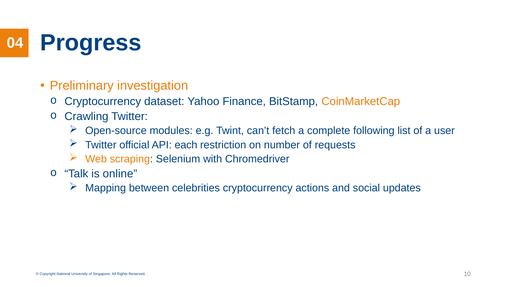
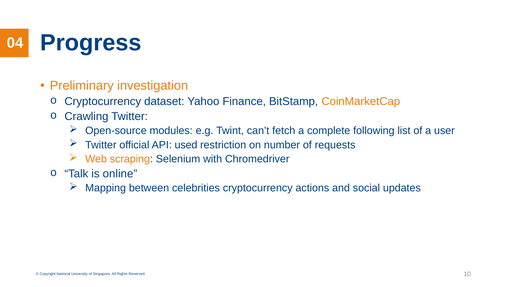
each: each -> used
